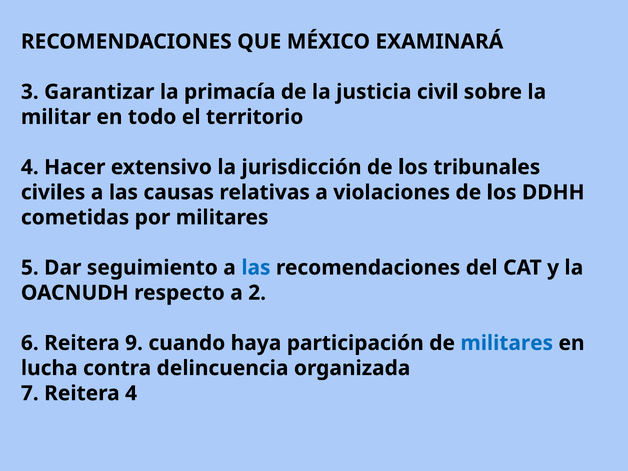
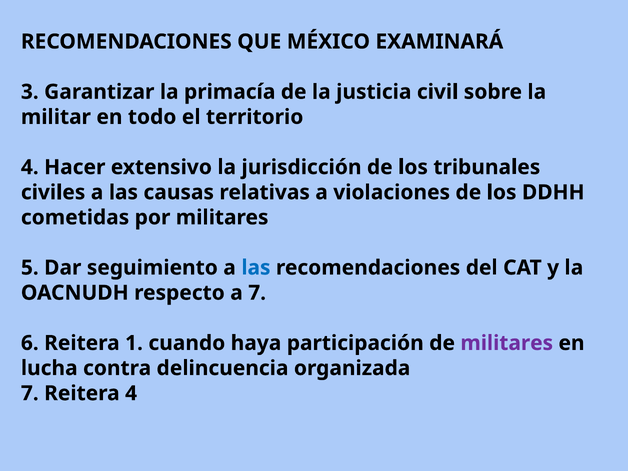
a 2: 2 -> 7
9: 9 -> 1
militares at (507, 343) colour: blue -> purple
